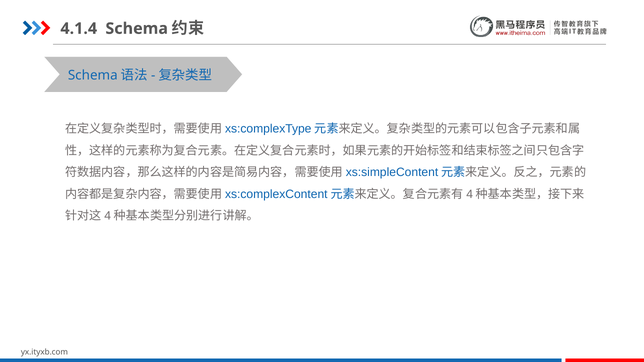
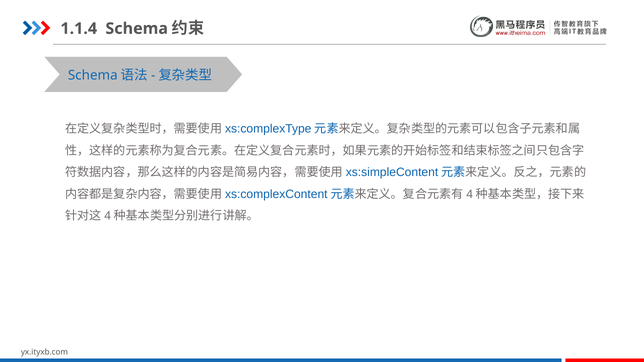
4.1.4: 4.1.4 -> 1.1.4
